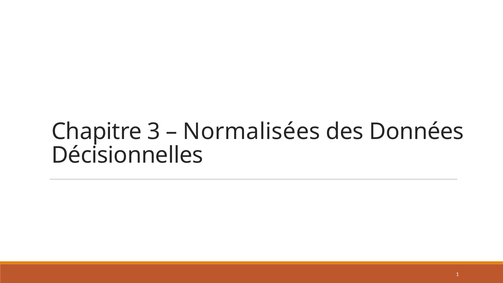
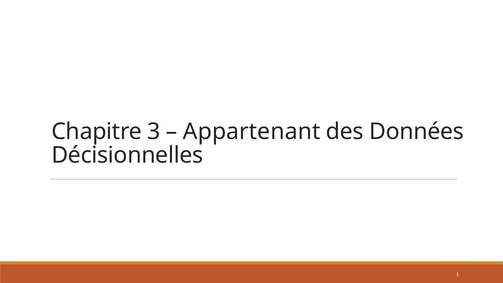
Normalisées: Normalisées -> Appartenant
